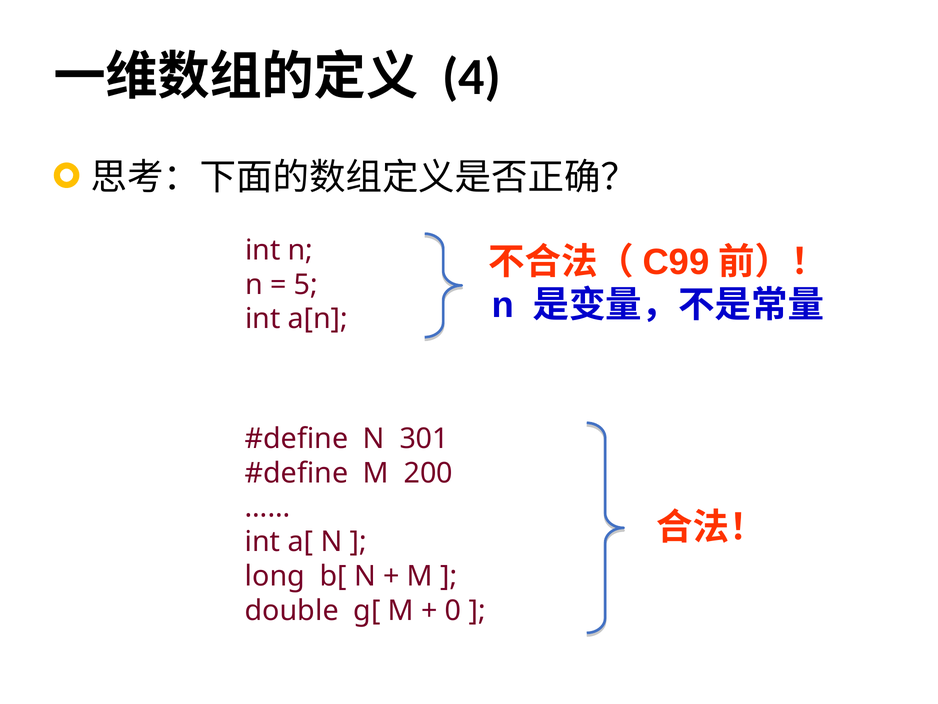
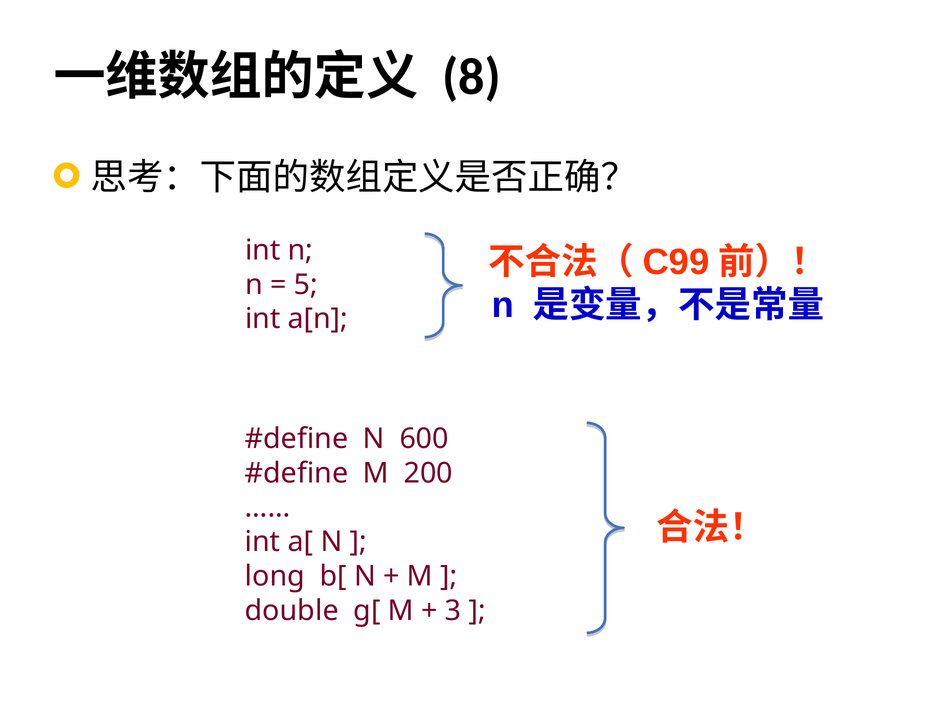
4: 4 -> 8
301: 301 -> 600
0: 0 -> 3
